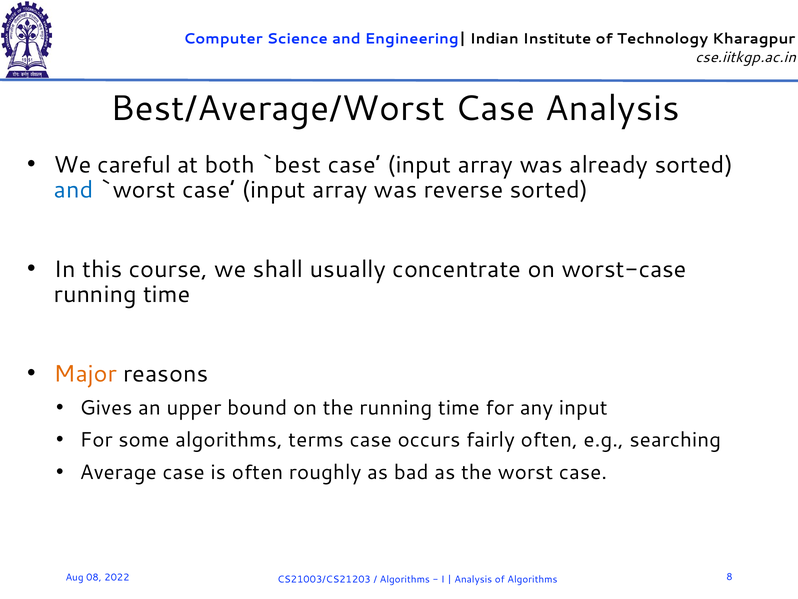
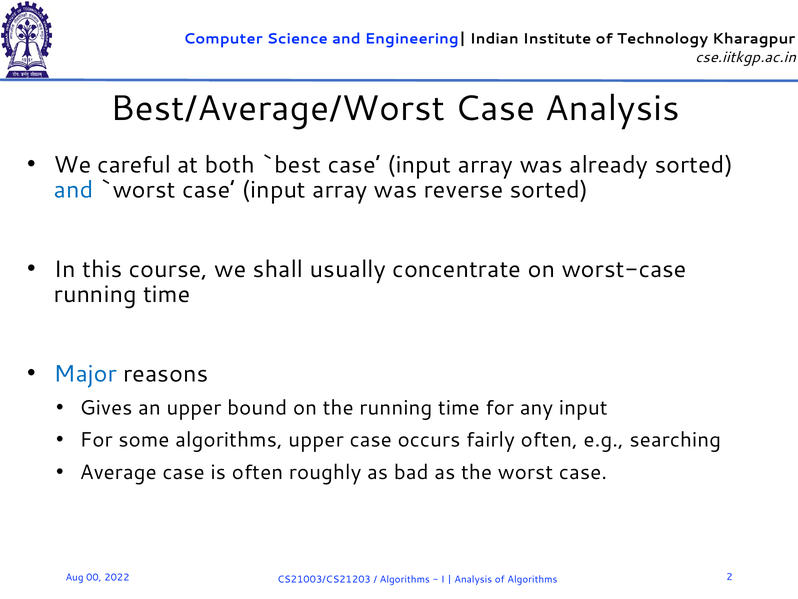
Major colour: orange -> blue
algorithms terms: terms -> upper
08: 08 -> 00
8: 8 -> 2
